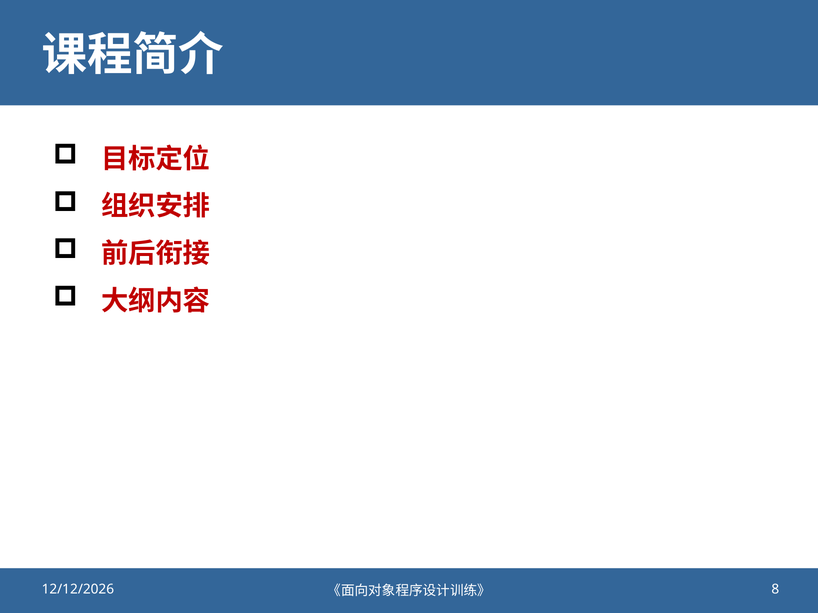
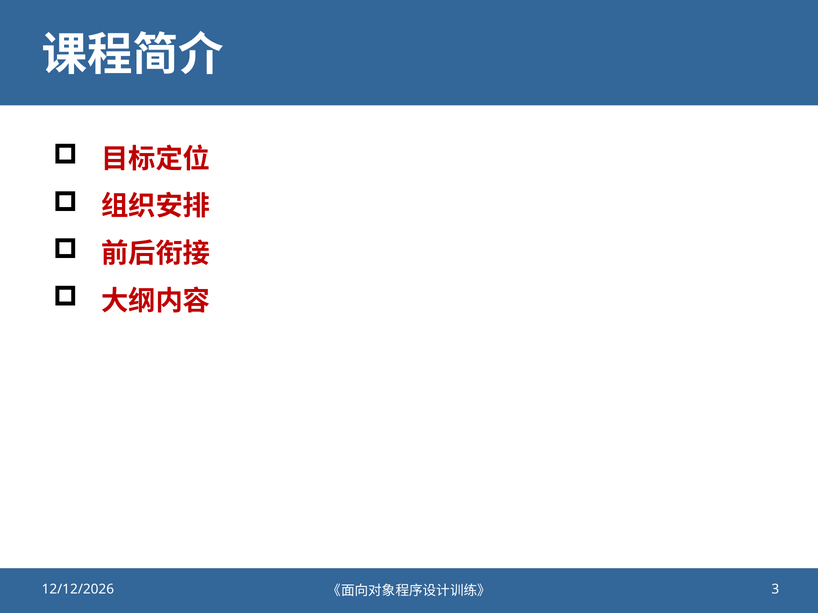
8: 8 -> 3
